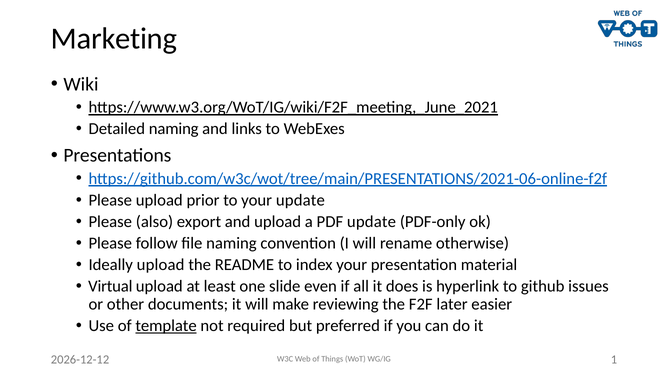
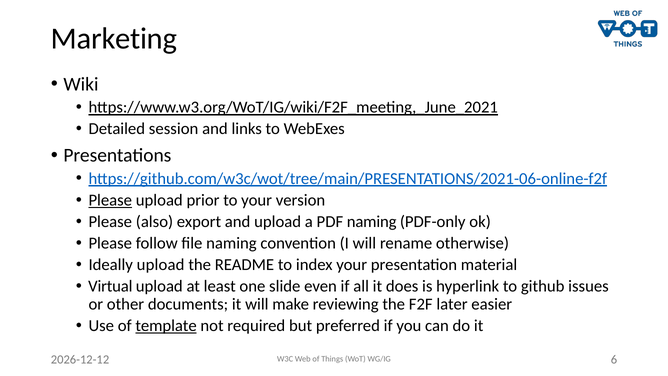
Detailed naming: naming -> session
Please at (110, 200) underline: none -> present
your update: update -> version
PDF update: update -> naming
1: 1 -> 6
